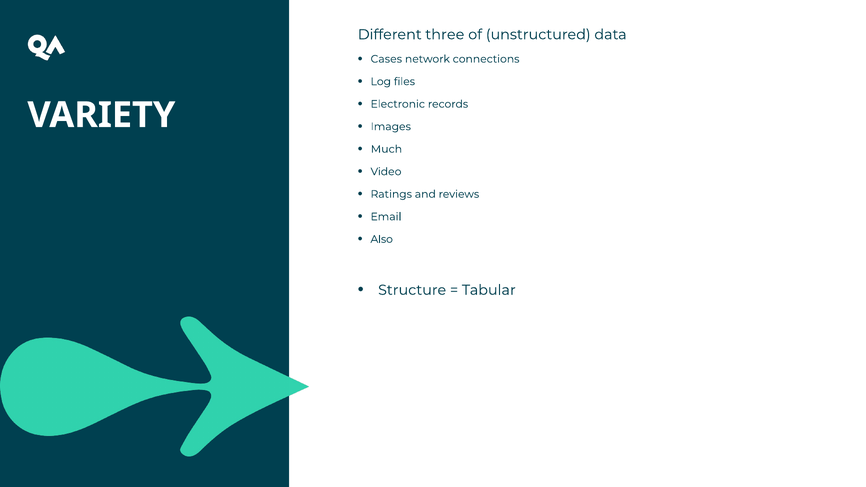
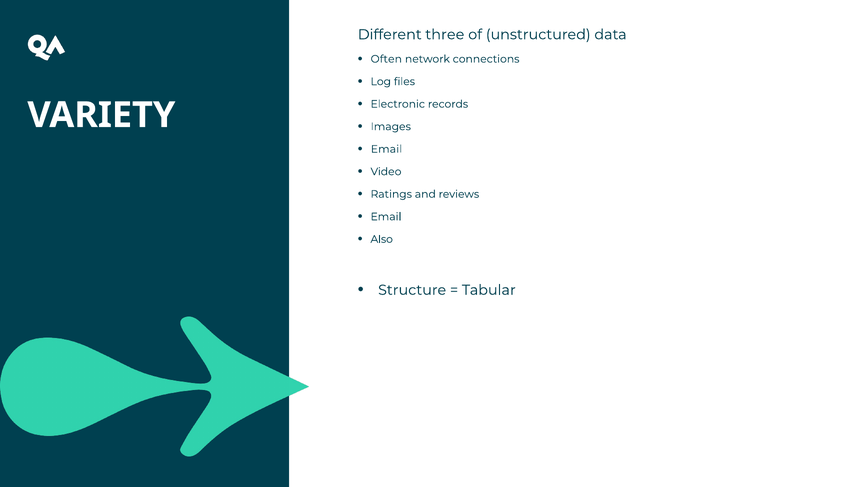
Cases: Cases -> Often
Much at (386, 149): Much -> Email
